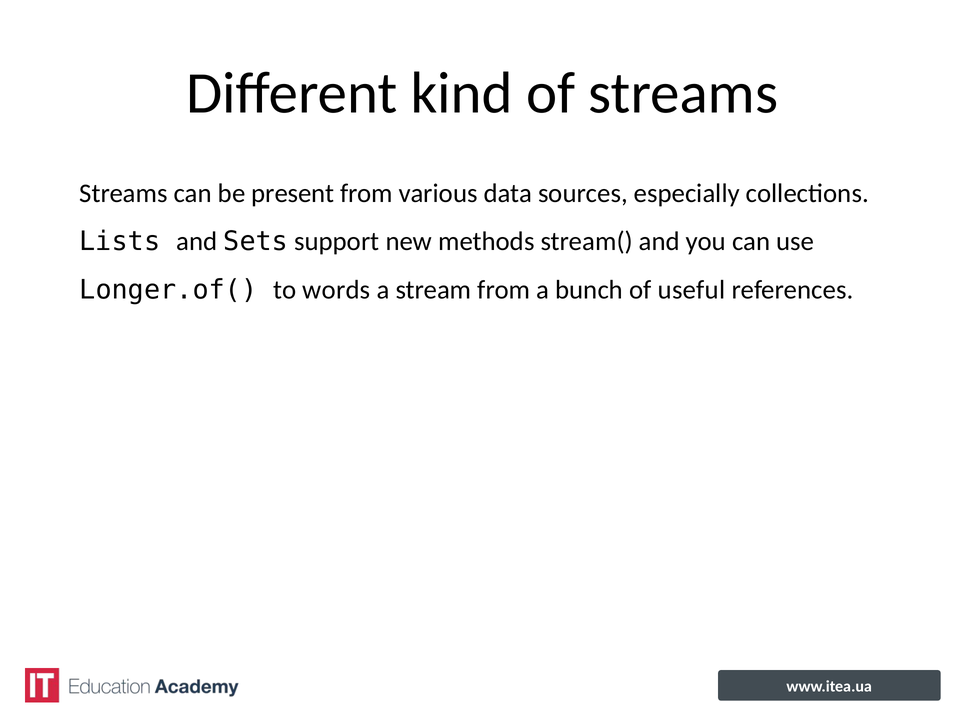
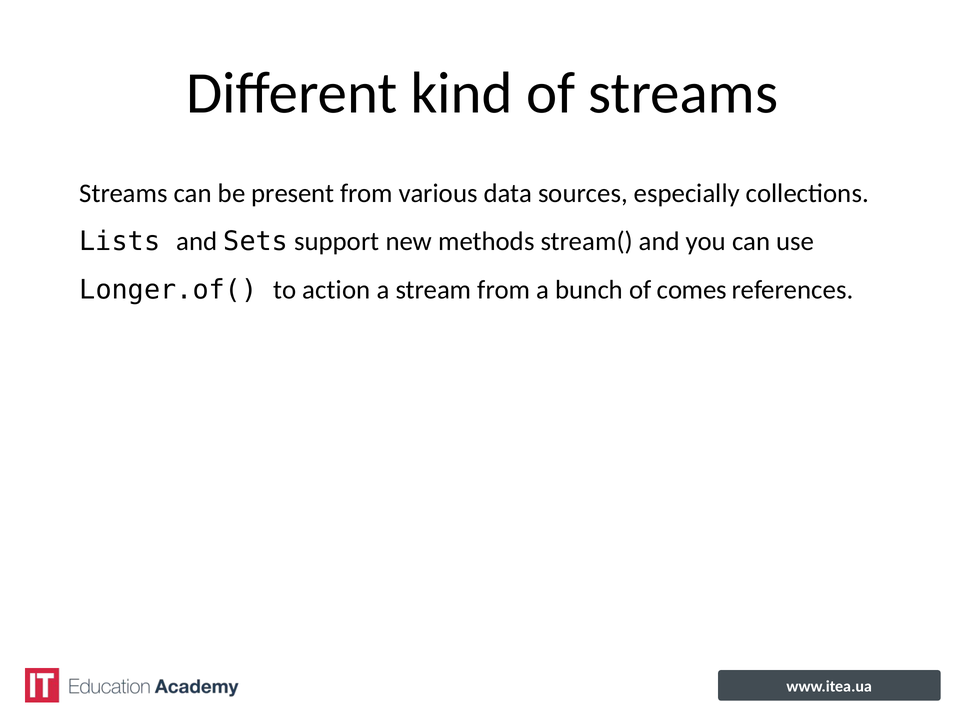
words: words -> action
useful: useful -> comes
